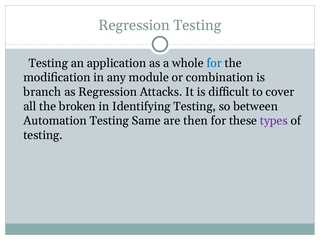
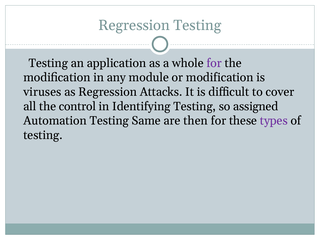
for at (214, 63) colour: blue -> purple
or combination: combination -> modification
branch: branch -> viruses
broken: broken -> control
between: between -> assigned
